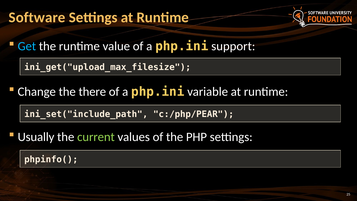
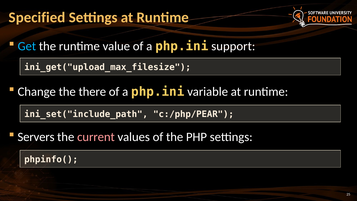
Software: Software -> Specified
Usually: Usually -> Servers
current colour: light green -> pink
